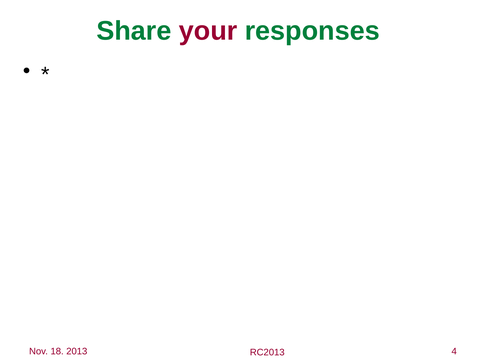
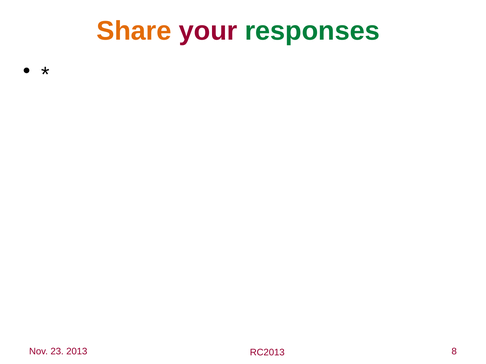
Share colour: green -> orange
18: 18 -> 23
4: 4 -> 8
